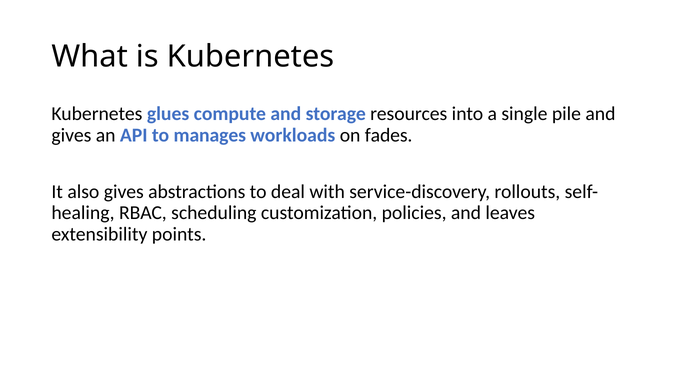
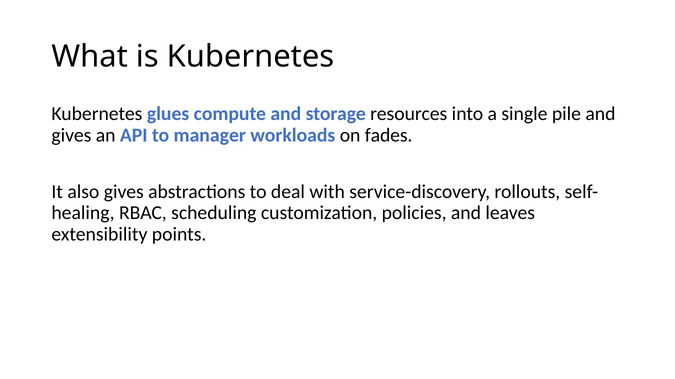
manages: manages -> manager
